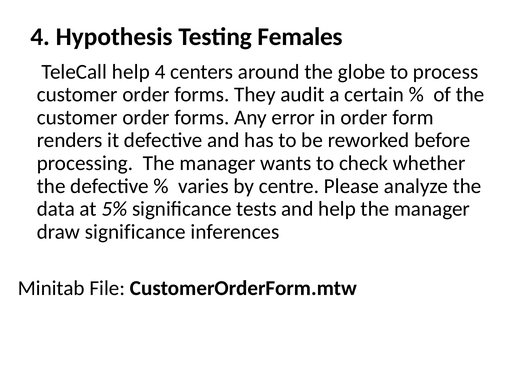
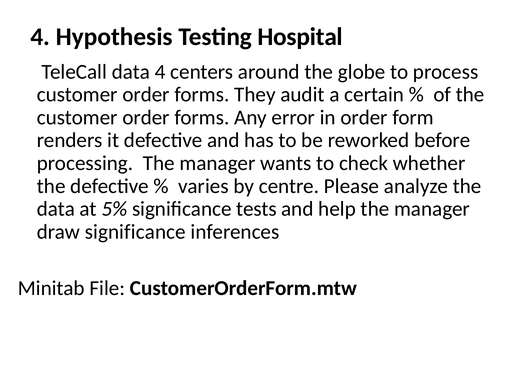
Females: Females -> Hospital
TeleCall help: help -> data
